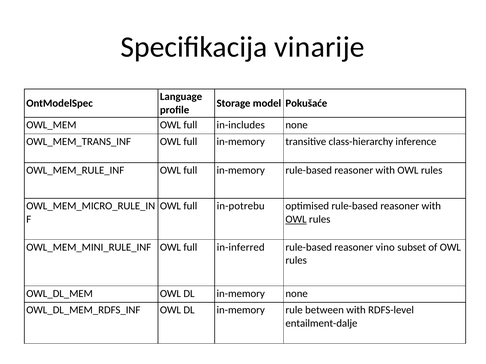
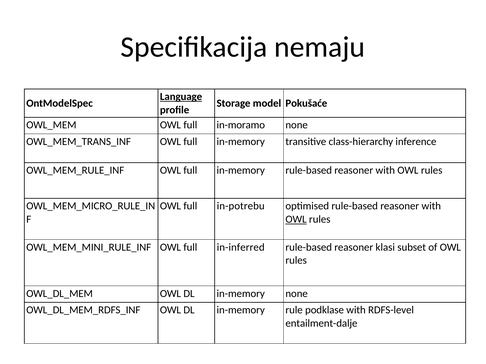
vinarije: vinarije -> nemaju
Language underline: none -> present
in-includes: in-includes -> in-moramo
vino: vino -> klasi
between: between -> podklase
